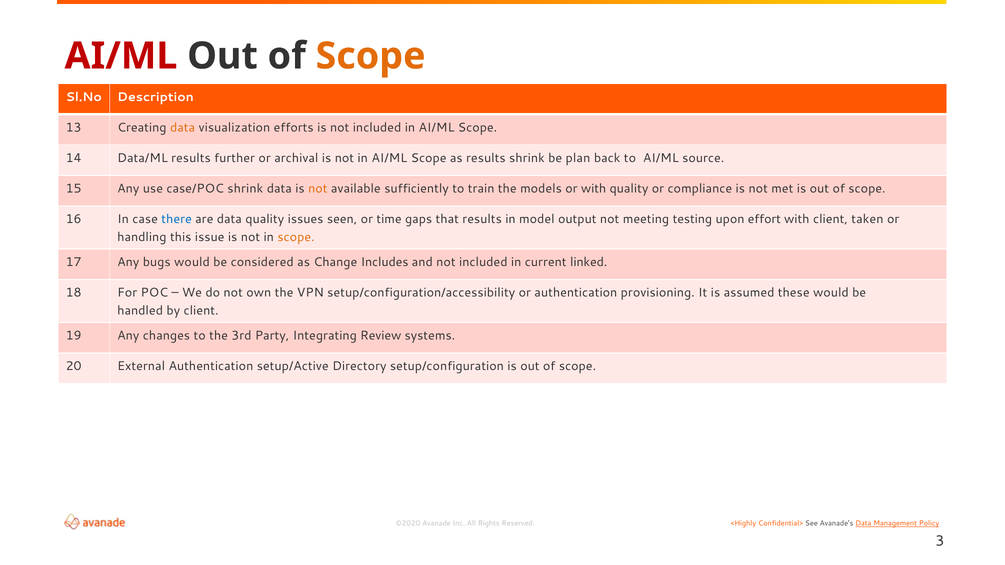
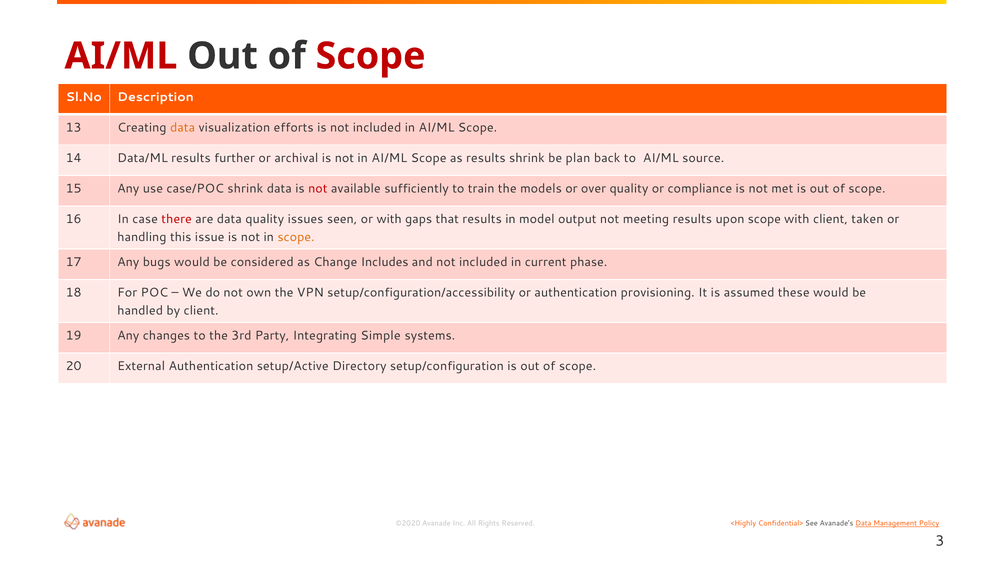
Scope at (371, 56) colour: orange -> red
not at (318, 189) colour: orange -> red
or with: with -> over
there colour: blue -> red
or time: time -> with
meeting testing: testing -> results
upon effort: effort -> scope
linked: linked -> phase
Review: Review -> Simple
